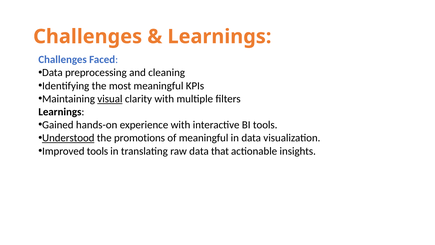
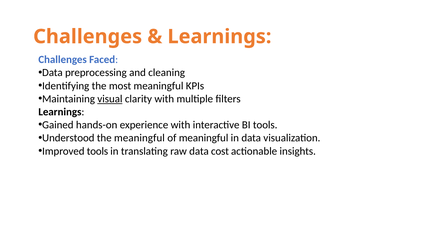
Understood underline: present -> none
the promotions: promotions -> meaningful
that: that -> cost
